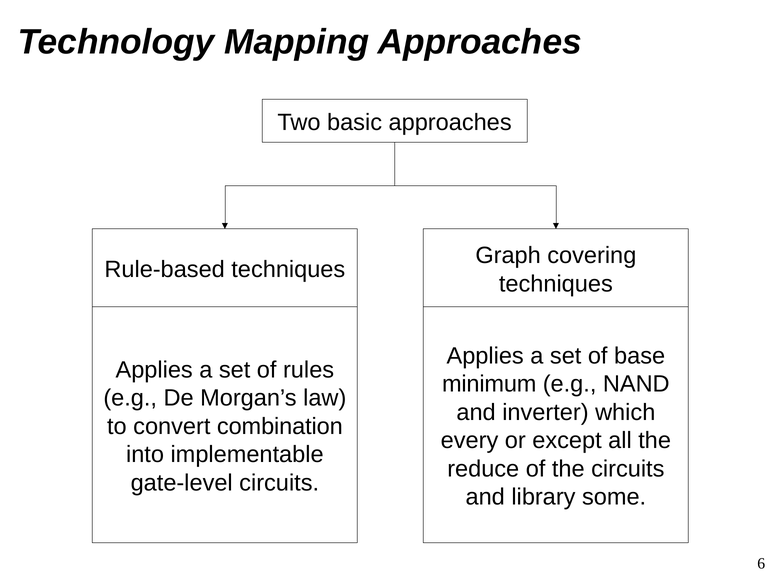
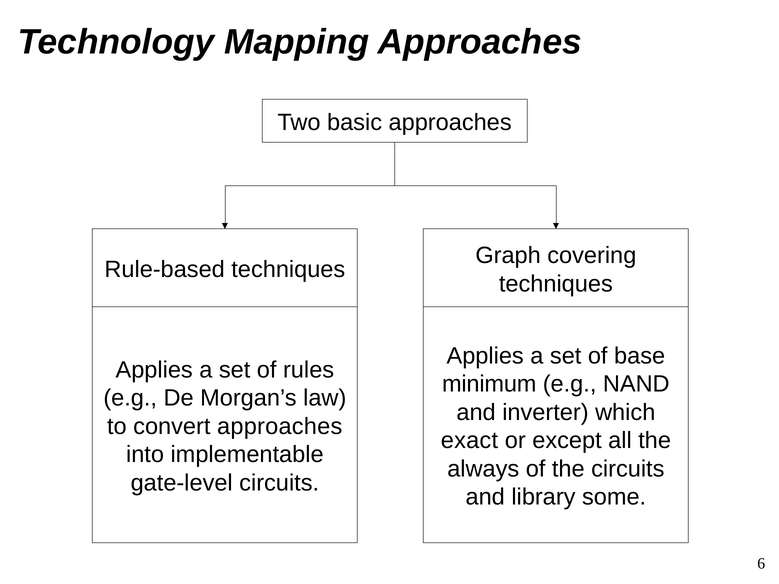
convert combination: combination -> approaches
every: every -> exact
reduce: reduce -> always
